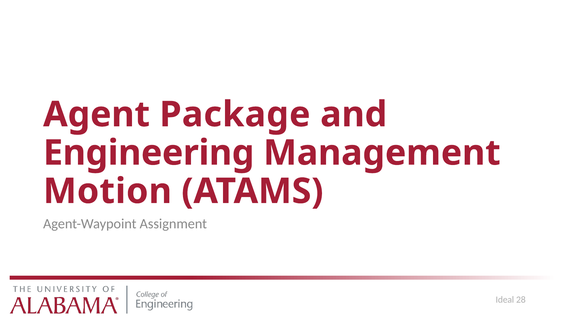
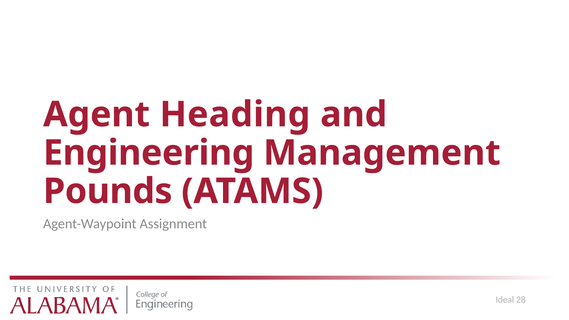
Package: Package -> Heading
Motion: Motion -> Pounds
